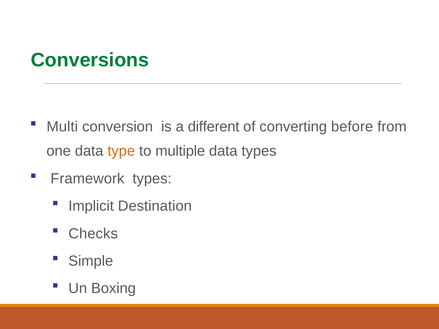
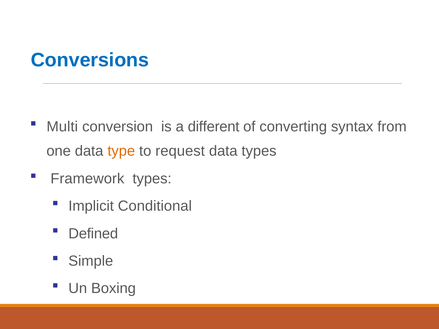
Conversions colour: green -> blue
before: before -> syntax
multiple: multiple -> request
Destination: Destination -> Conditional
Checks: Checks -> Defined
